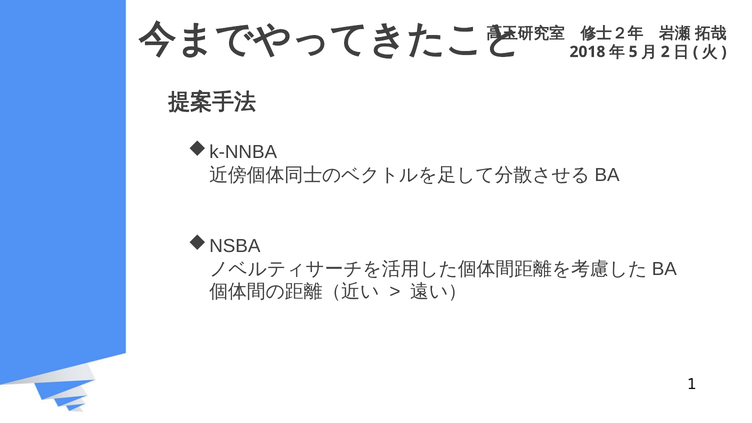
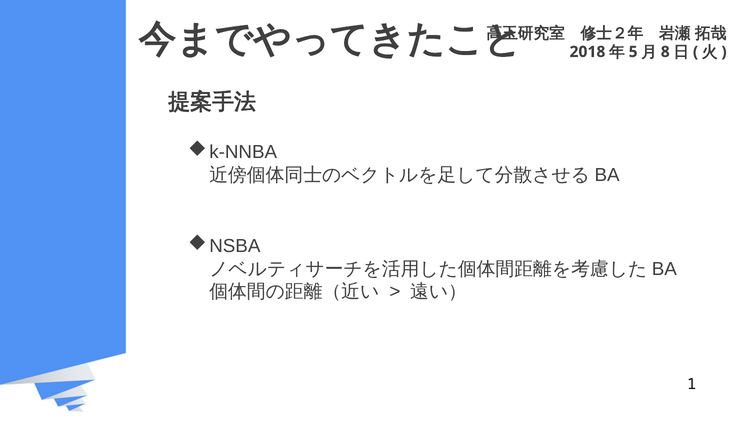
2: 2 -> 8
